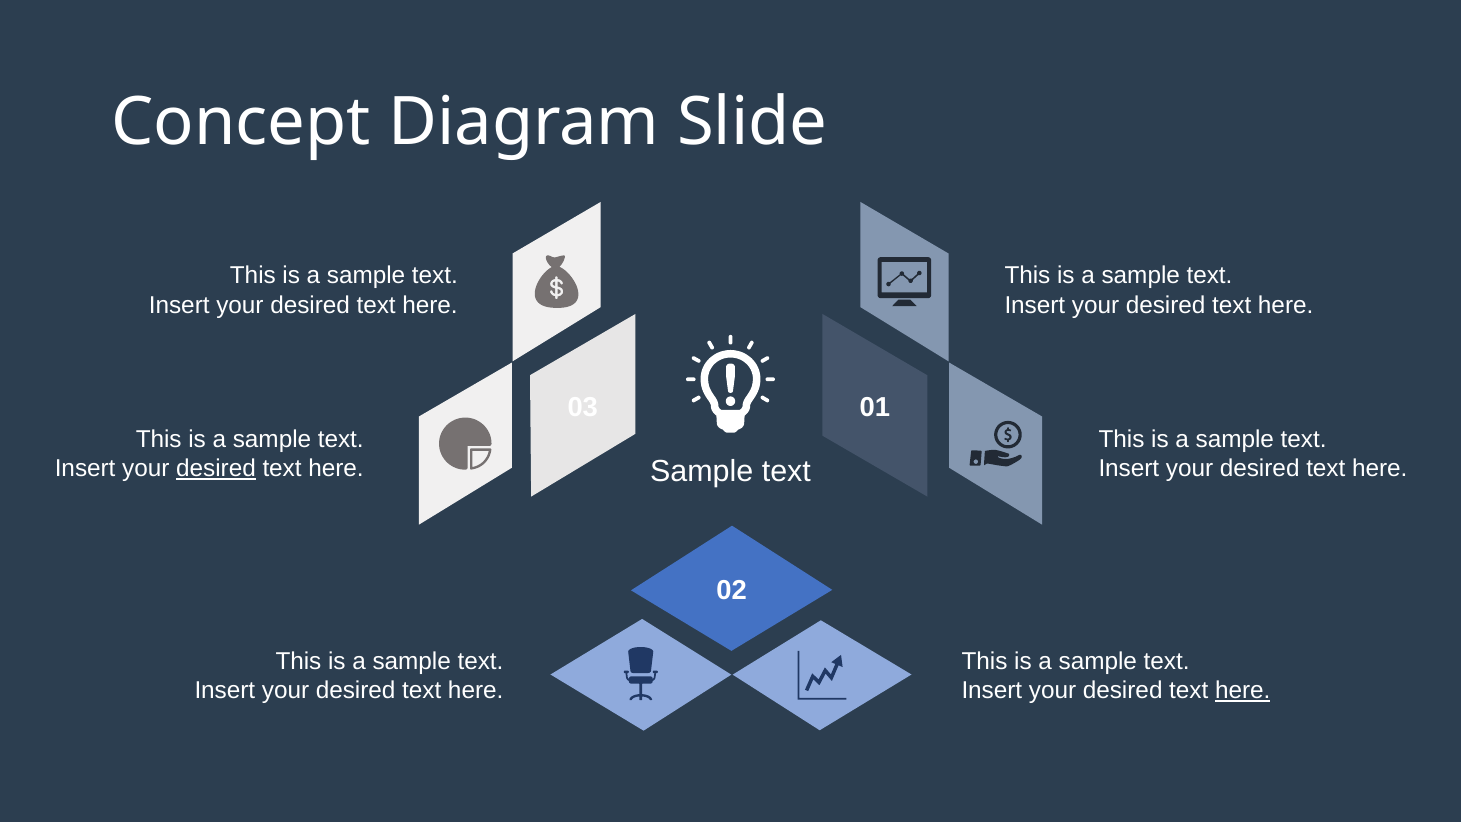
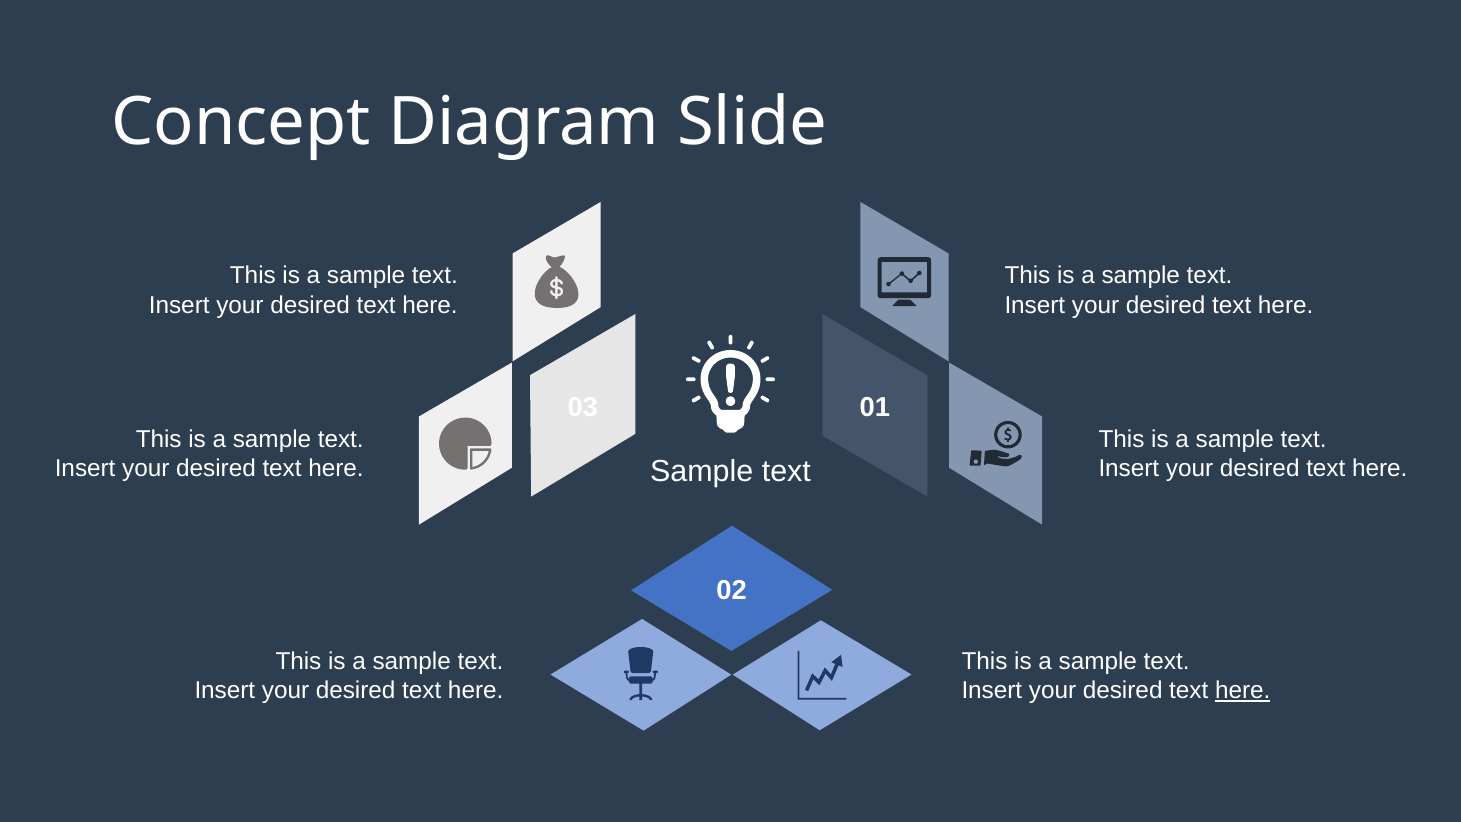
desired at (216, 469) underline: present -> none
